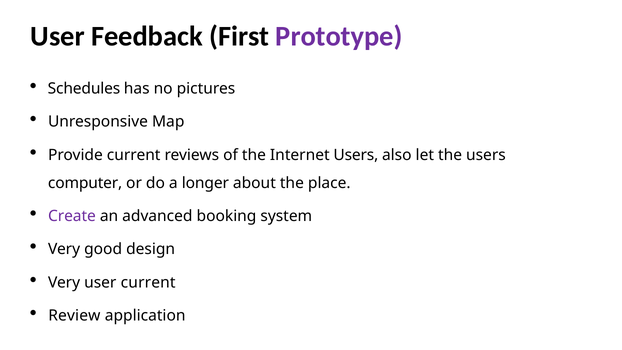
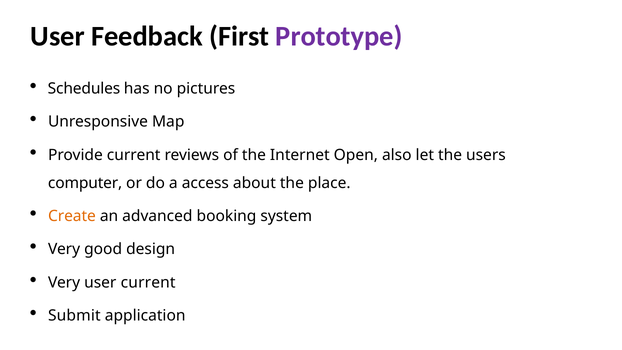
Internet Users: Users -> Open
longer: longer -> access
Create colour: purple -> orange
Review: Review -> Submit
